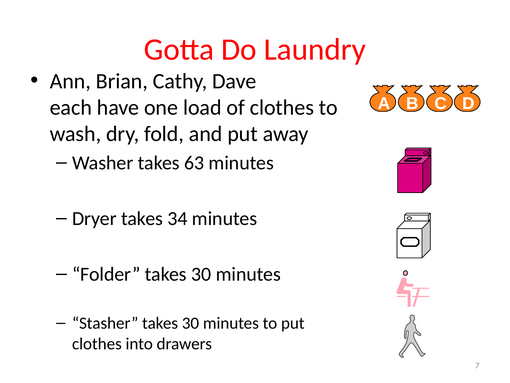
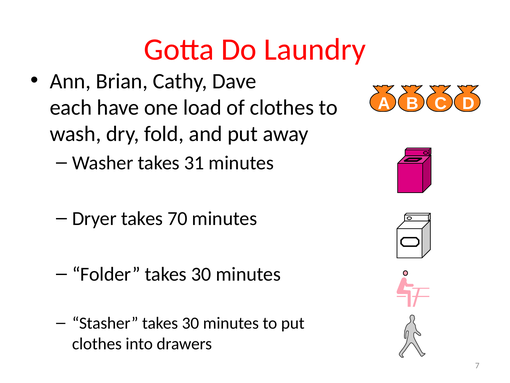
63: 63 -> 31
34: 34 -> 70
